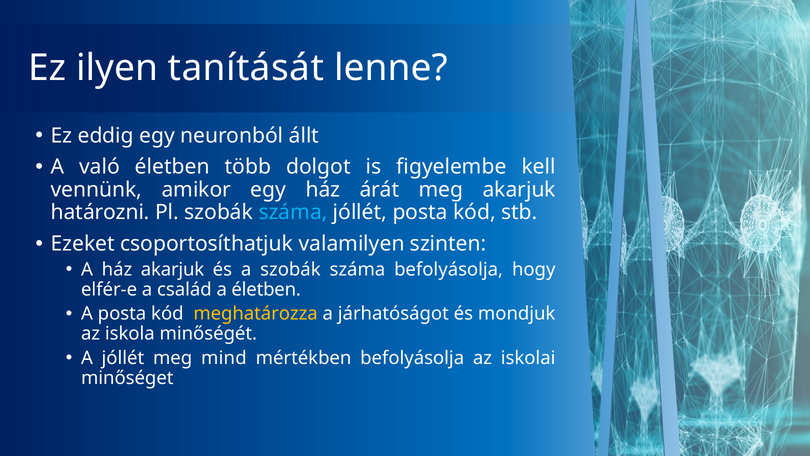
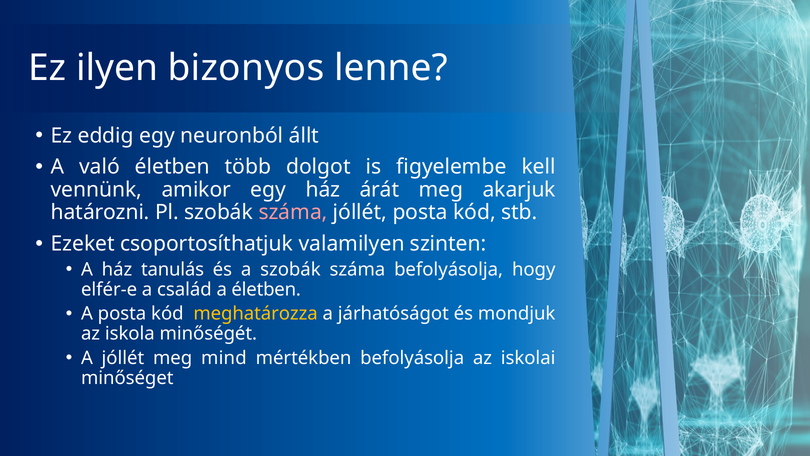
tanítását: tanítását -> bizonyos
száma at (293, 212) colour: light blue -> pink
ház akarjuk: akarjuk -> tanulás
